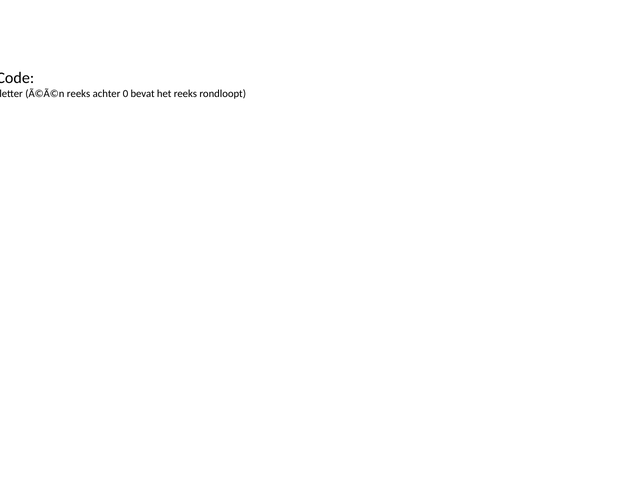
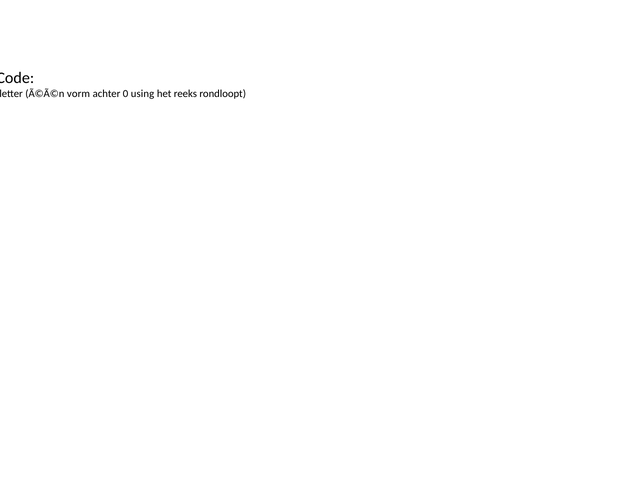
Ã©Ã©n reeks: reeks -> vorm
bevat: bevat -> using
